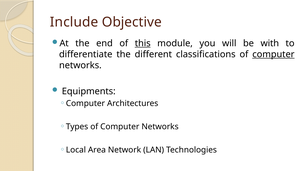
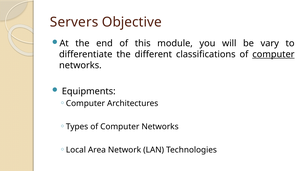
Include: Include -> Servers
this underline: present -> none
with: with -> vary
